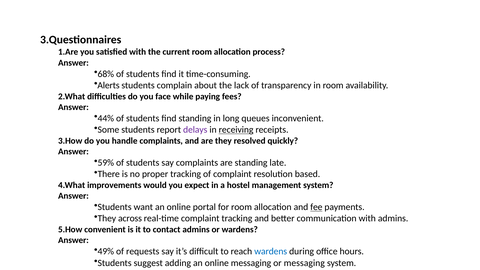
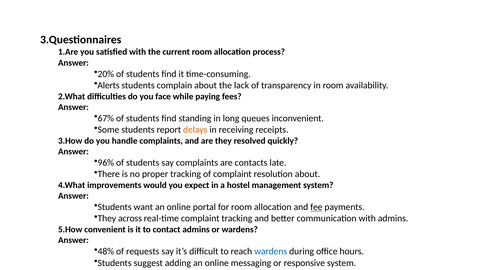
68%: 68% -> 20%
44%: 44% -> 67%
delays colour: purple -> orange
receiving underline: present -> none
59%: 59% -> 96%
are standing: standing -> contacts
resolution based: based -> about
49%: 49% -> 48%
or messaging: messaging -> responsive
